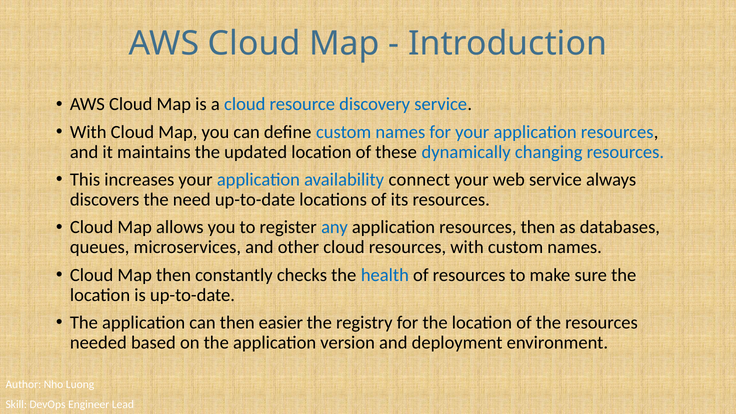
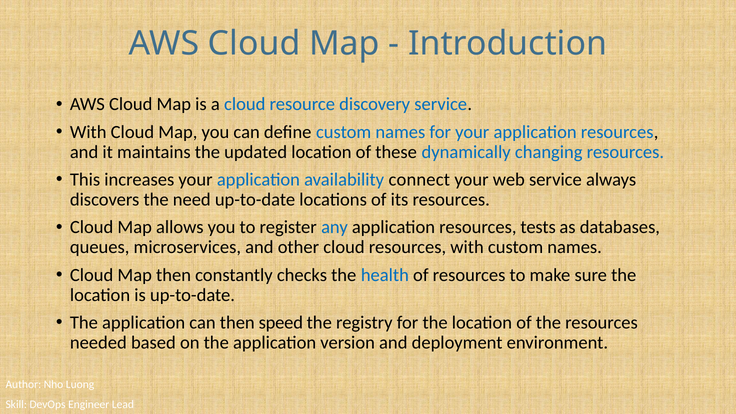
resources then: then -> tests
easier: easier -> speed
